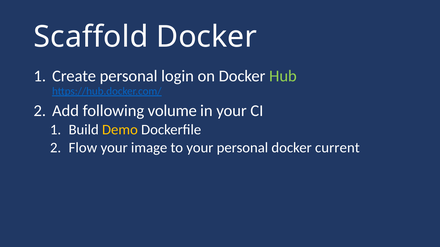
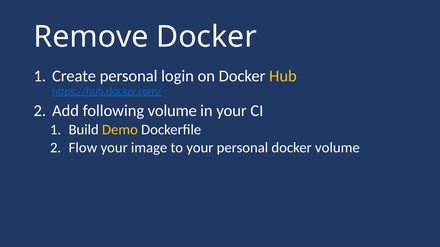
Scaffold: Scaffold -> Remove
Hub colour: light green -> yellow
docker current: current -> volume
